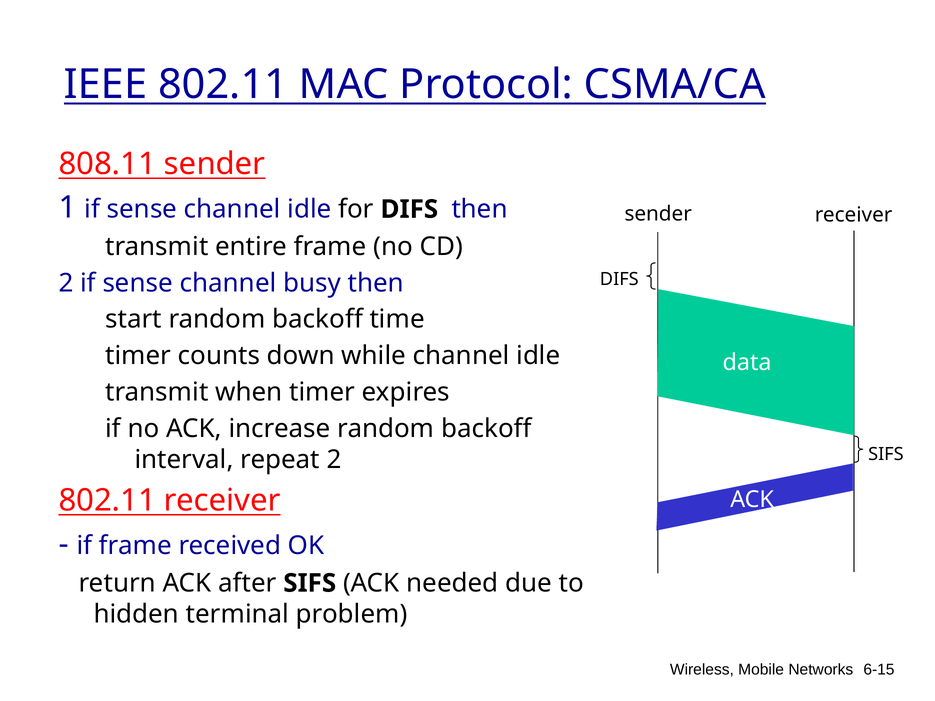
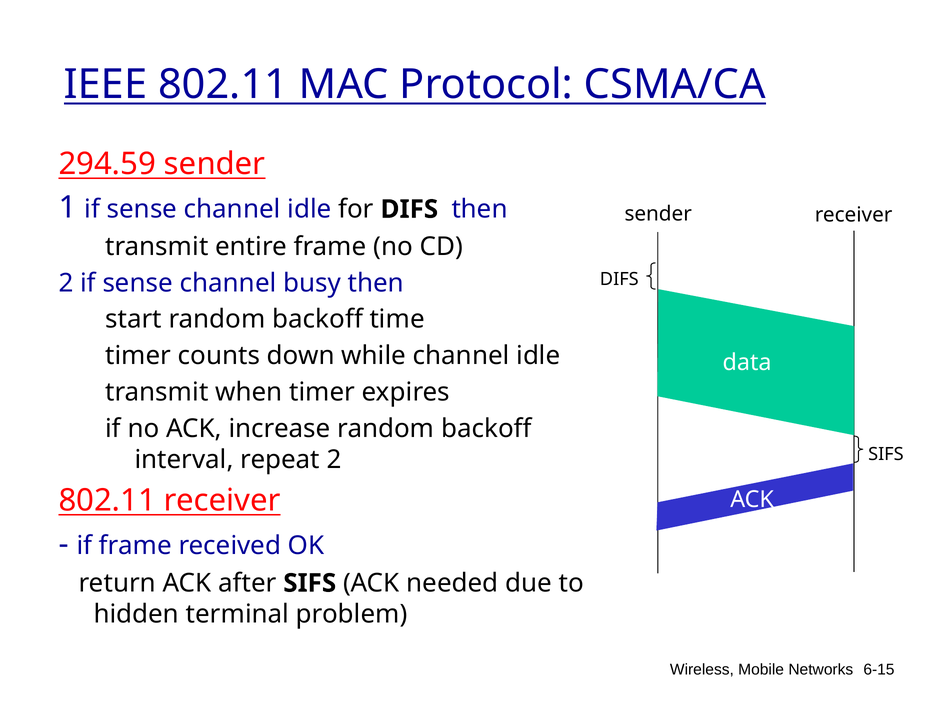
808.11: 808.11 -> 294.59
